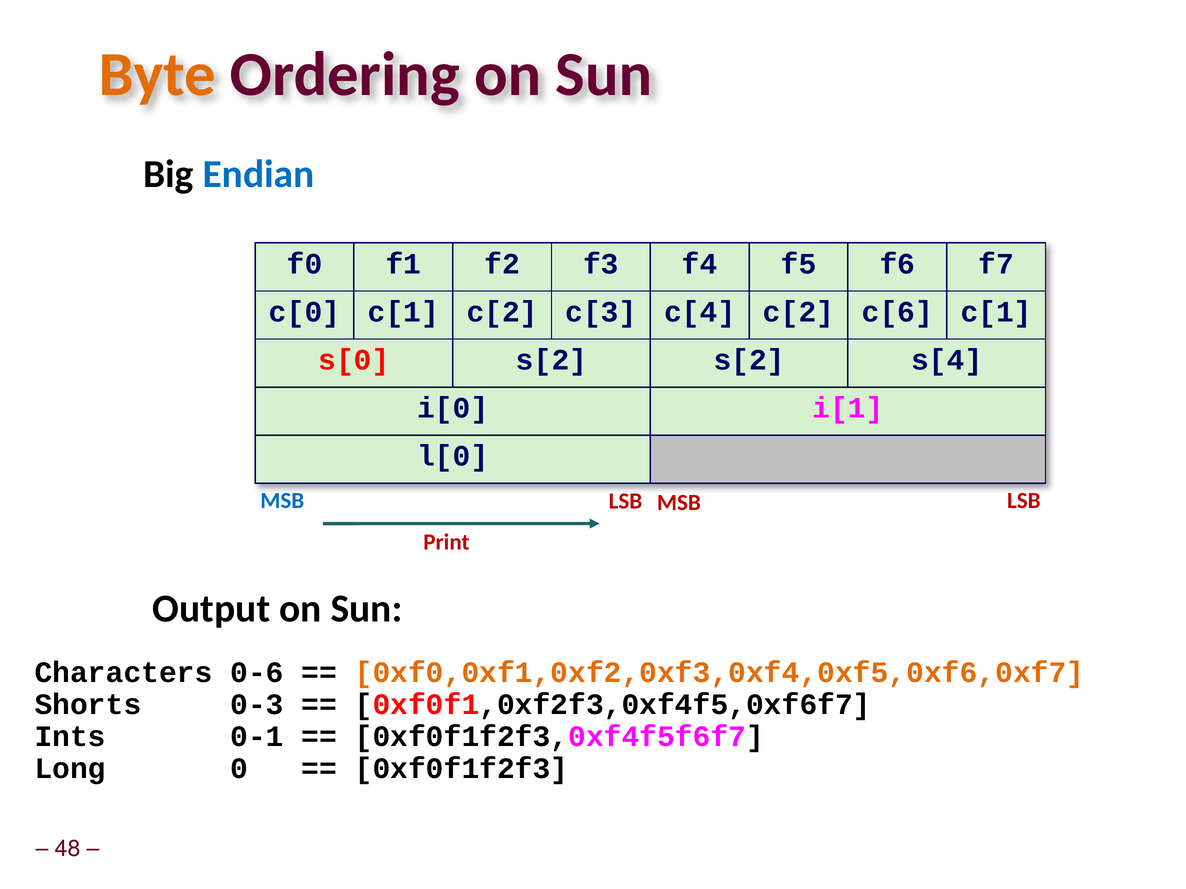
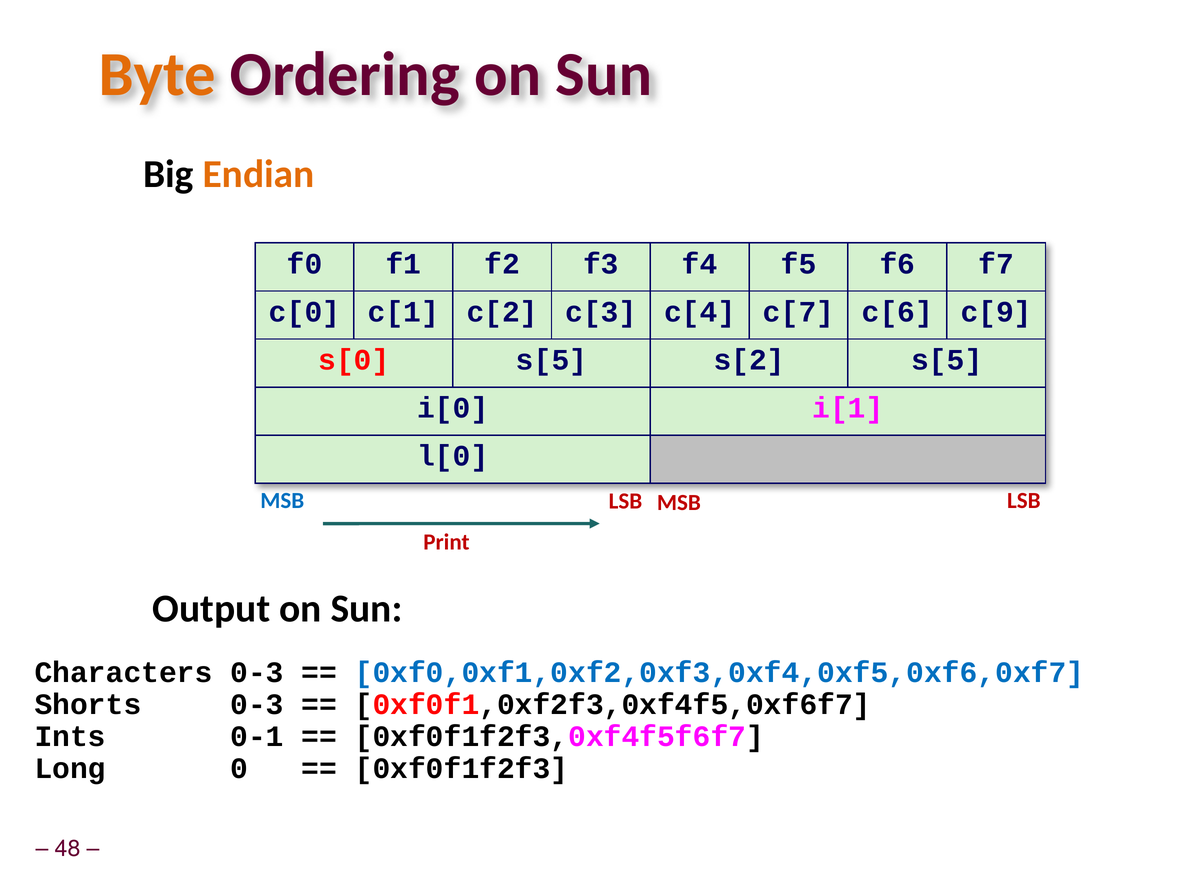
Endian colour: blue -> orange
c[4 c[2: c[2 -> c[7
c[6 c[1: c[1 -> c[9
s[0 s[2: s[2 -> s[5
s[2 s[4: s[4 -> s[5
Characters 0-6: 0-6 -> 0-3
0xf0,0xf1,0xf2,0xf3,0xf4,0xf5,0xf6,0xf7 colour: orange -> blue
